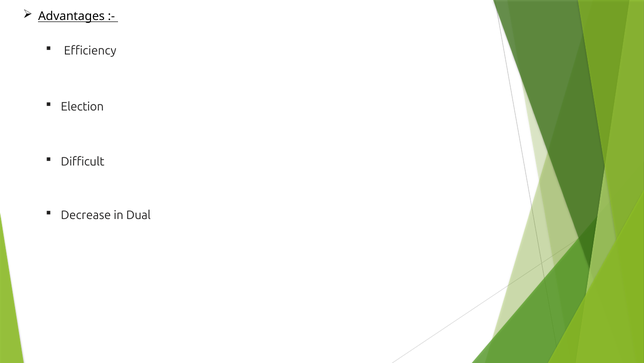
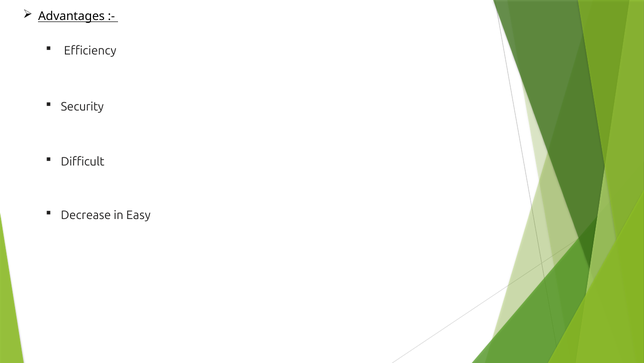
Election: Election -> Security
Dual: Dual -> Easy
